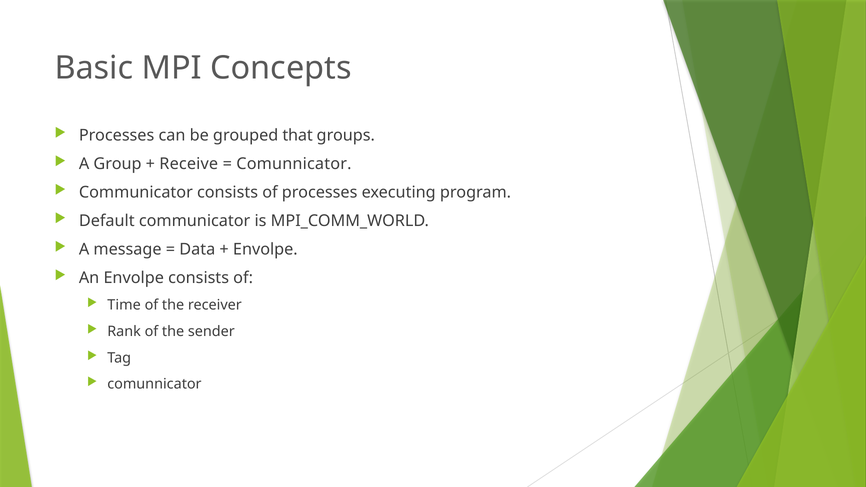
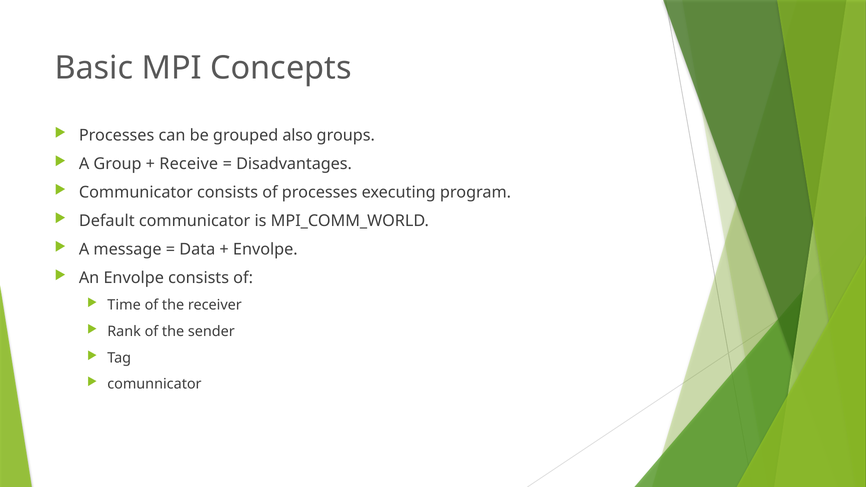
that: that -> also
Comunnicator at (294, 164): Comunnicator -> Disadvantages
